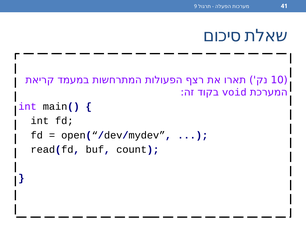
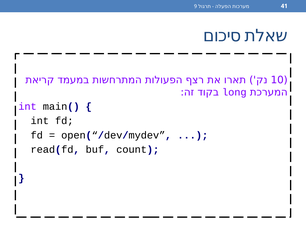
void: void -> long
